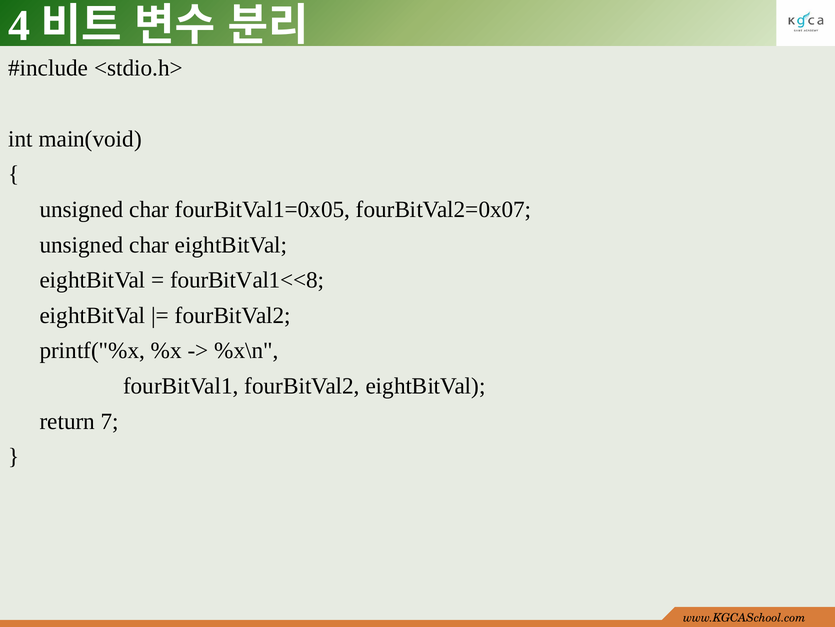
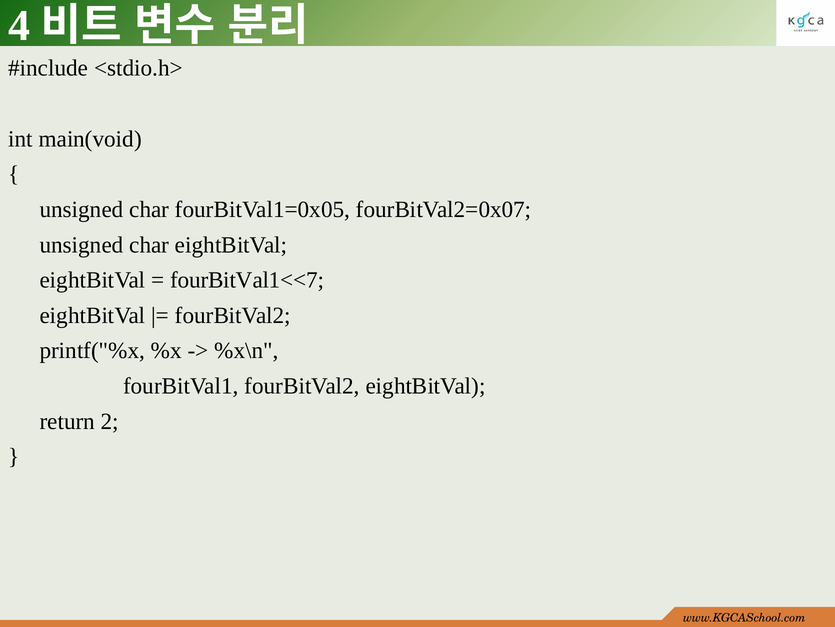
fourBitVal1<<8: fourBitVal1<<8 -> fourBitVal1<<7
7: 7 -> 2
